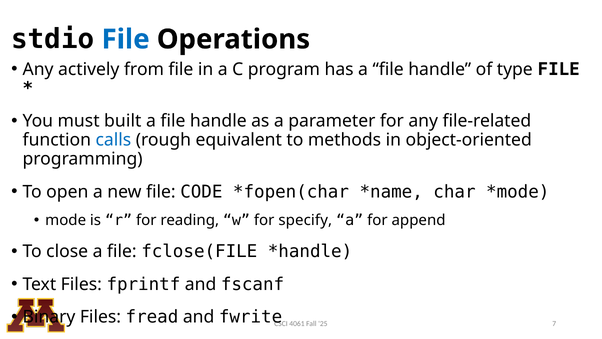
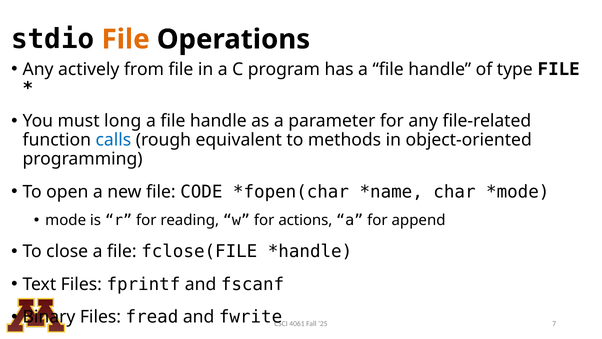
File at (126, 39) colour: blue -> orange
built: built -> long
specify: specify -> actions
